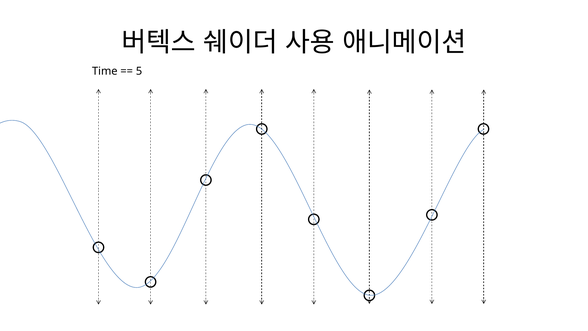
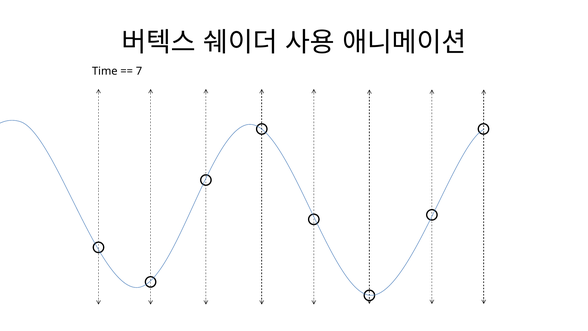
5: 5 -> 7
